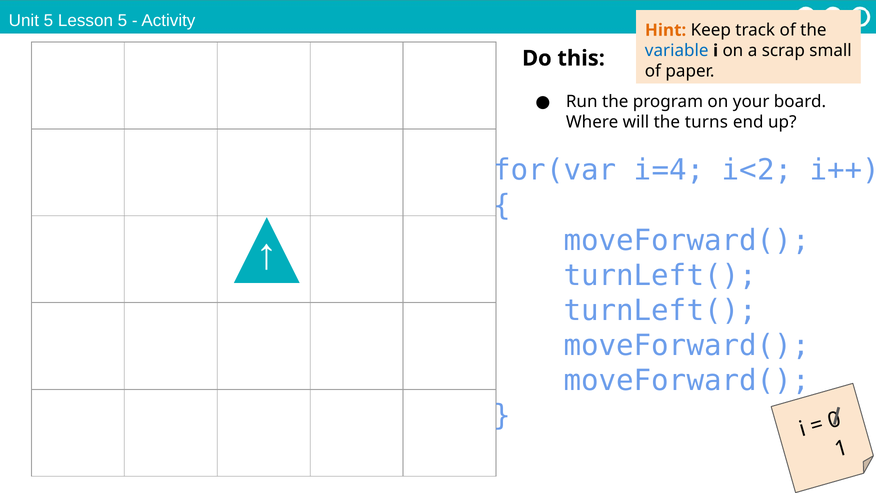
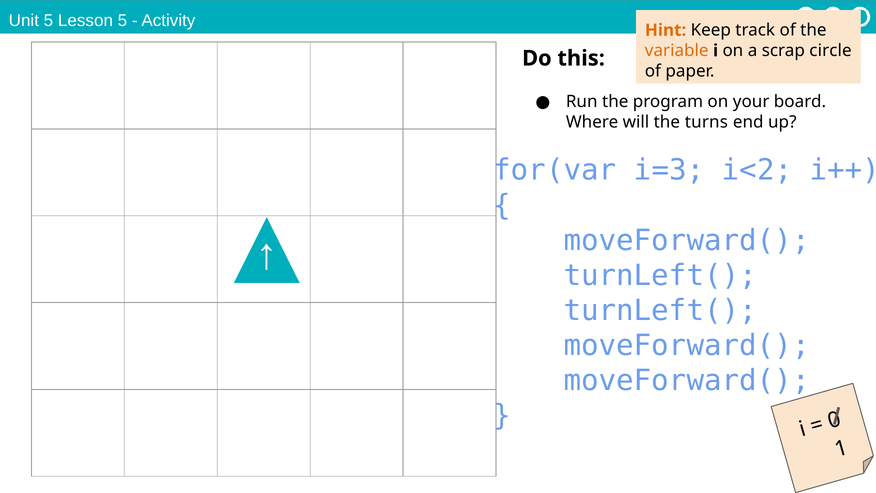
variable colour: blue -> orange
small: small -> circle
i=4: i=4 -> i=3
